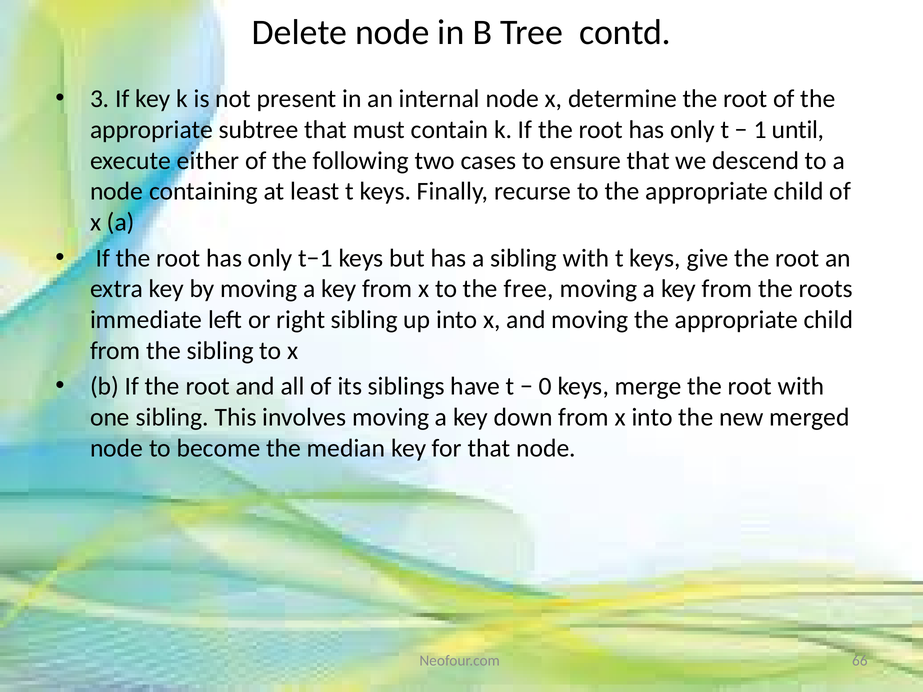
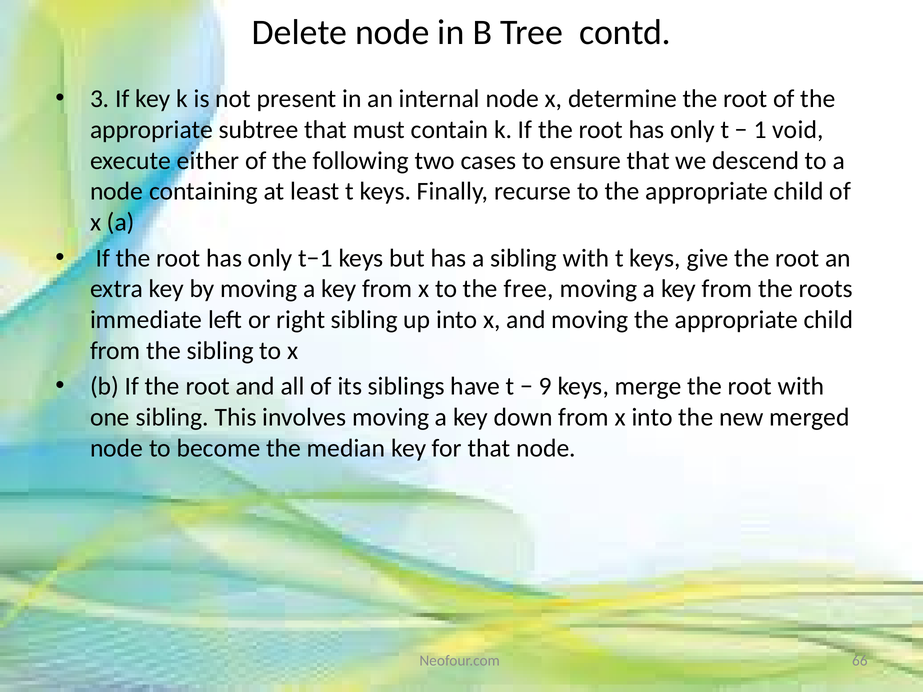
until: until -> void
0: 0 -> 9
